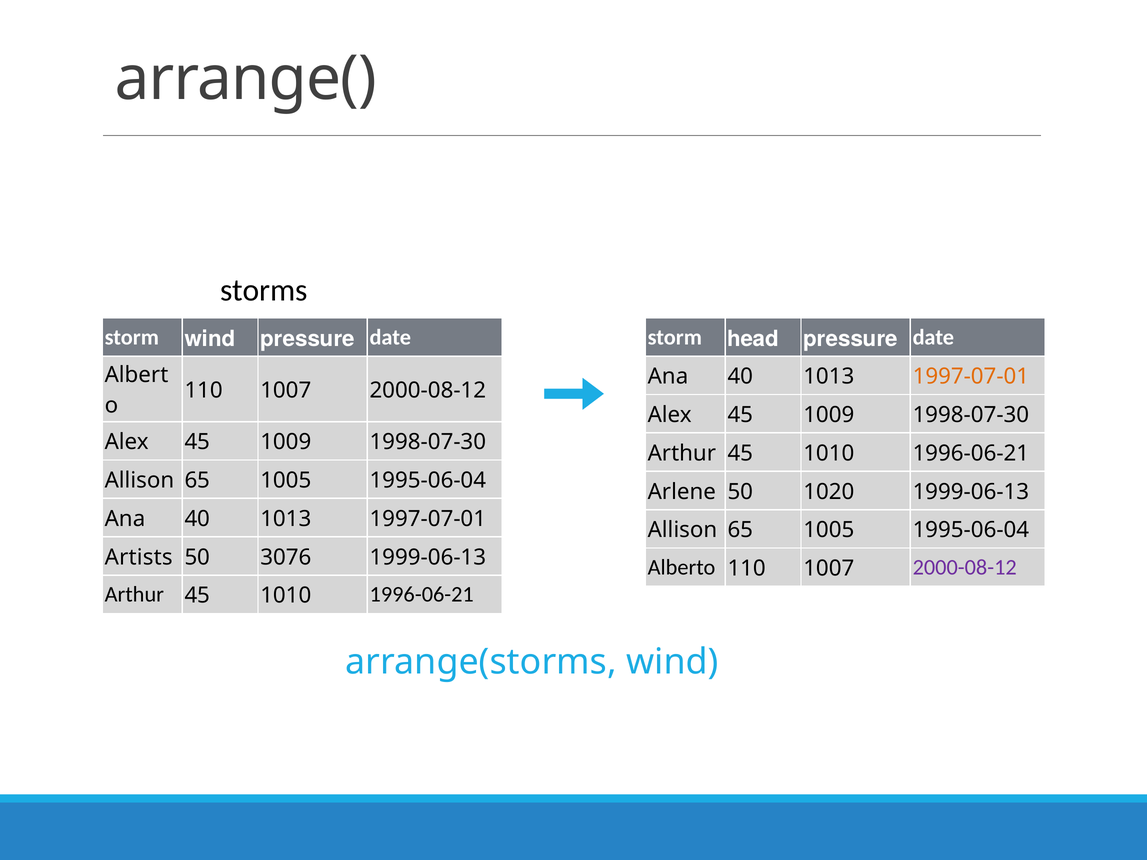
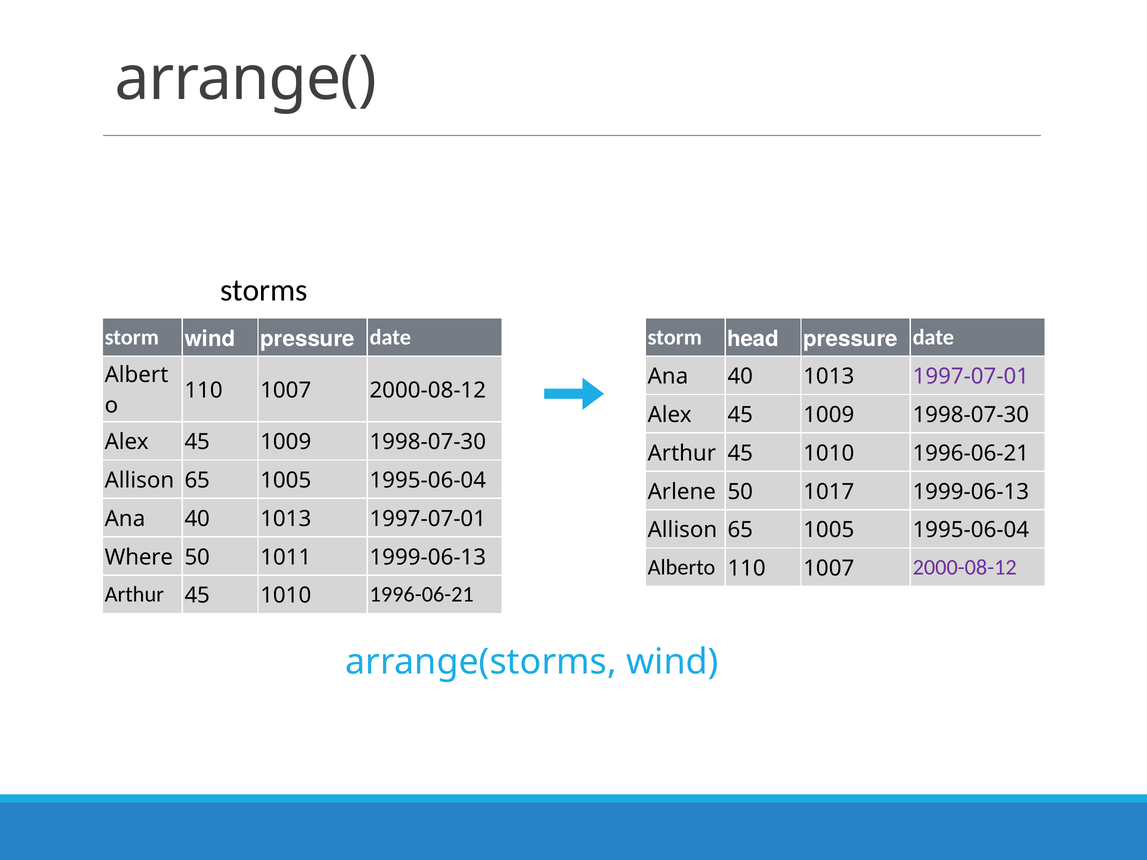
1997-07-01 at (971, 377) colour: orange -> purple
1020: 1020 -> 1017
Artists: Artists -> Where
3076: 3076 -> 1011
